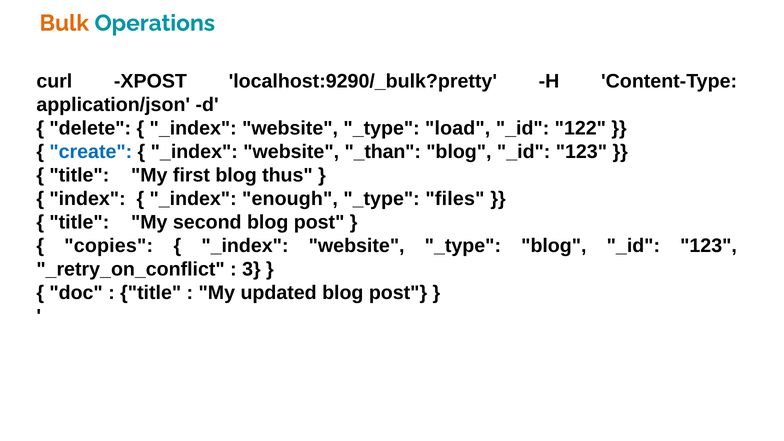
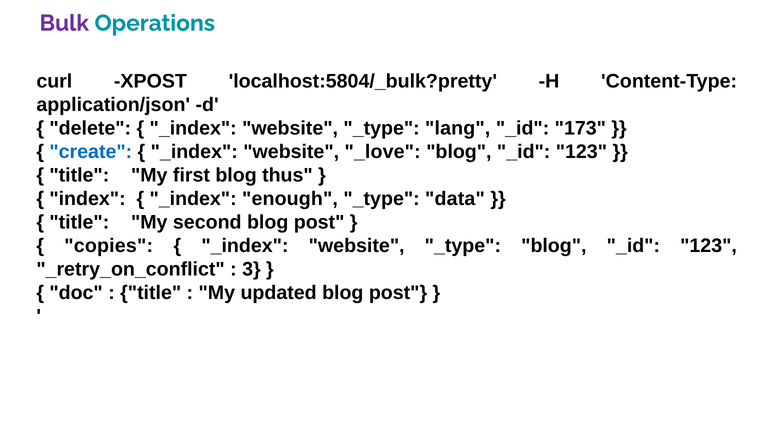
Bulk colour: orange -> purple
localhost:9290/_bulk?pretty: localhost:9290/_bulk?pretty -> localhost:5804/_bulk?pretty
load: load -> lang
122: 122 -> 173
_than: _than -> _love
files: files -> data
